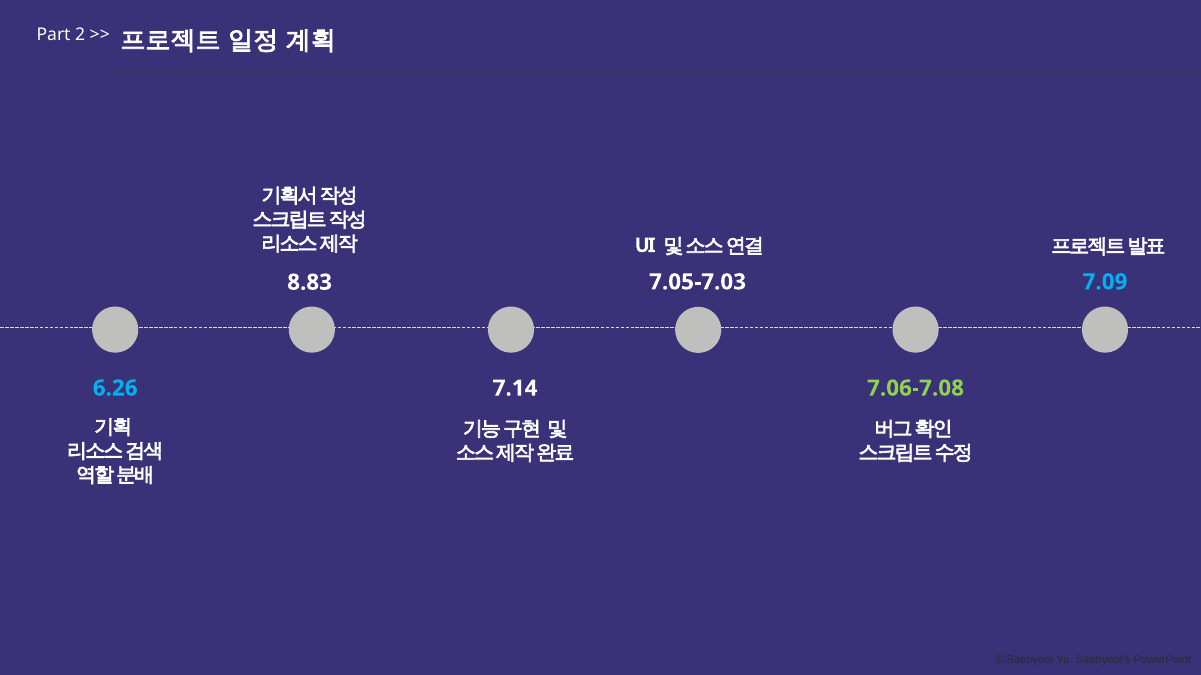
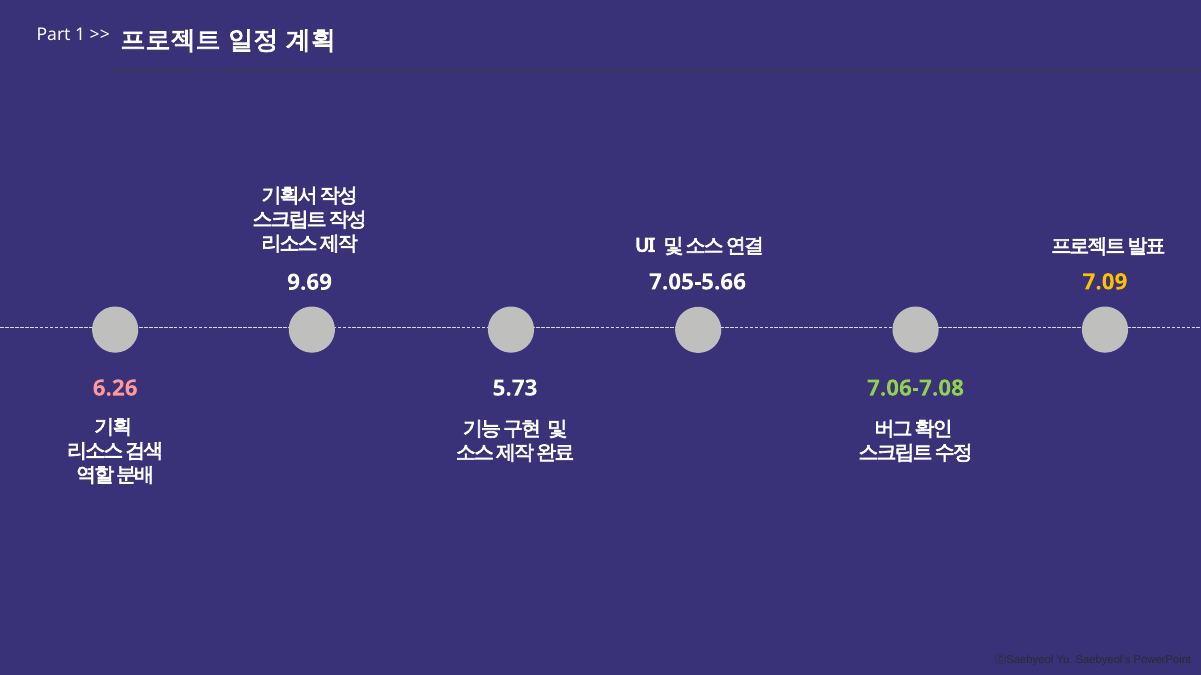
2: 2 -> 1
7.09 colour: light blue -> yellow
7.05-7.03: 7.05-7.03 -> 7.05-5.66
8.83: 8.83 -> 9.69
6.26 colour: light blue -> pink
7.14: 7.14 -> 5.73
